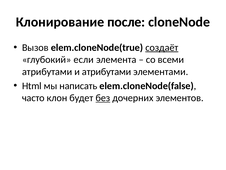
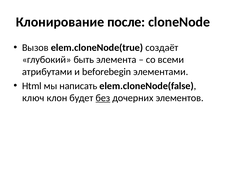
создаёт underline: present -> none
если: если -> быть
и атрибутами: атрибутами -> beforebegin
часто: часто -> ключ
